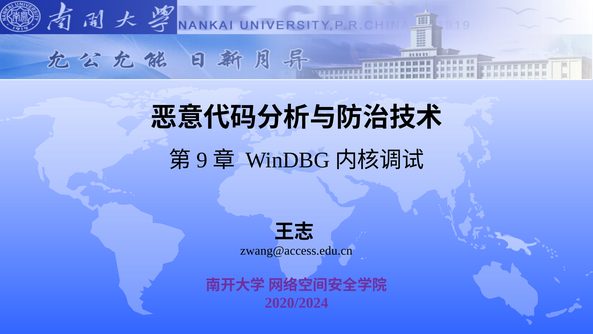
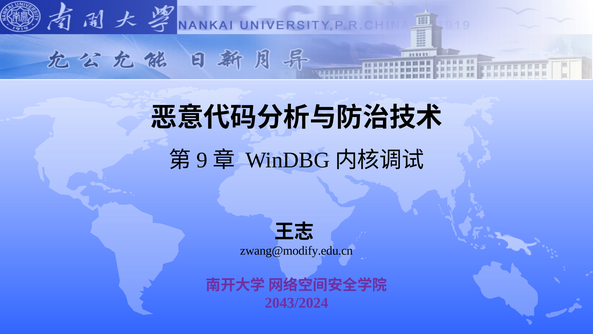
zwang@access.edu.cn: zwang@access.edu.cn -> zwang@modify.edu.cn
2020/2024: 2020/2024 -> 2043/2024
